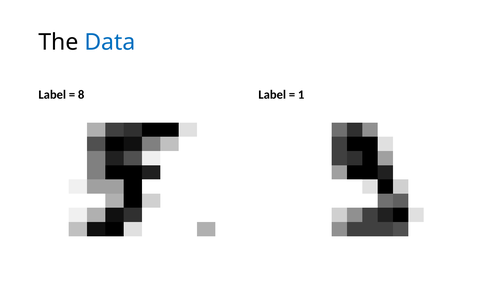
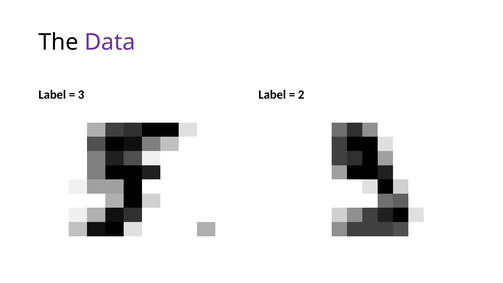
Data colour: blue -> purple
8: 8 -> 3
1: 1 -> 2
